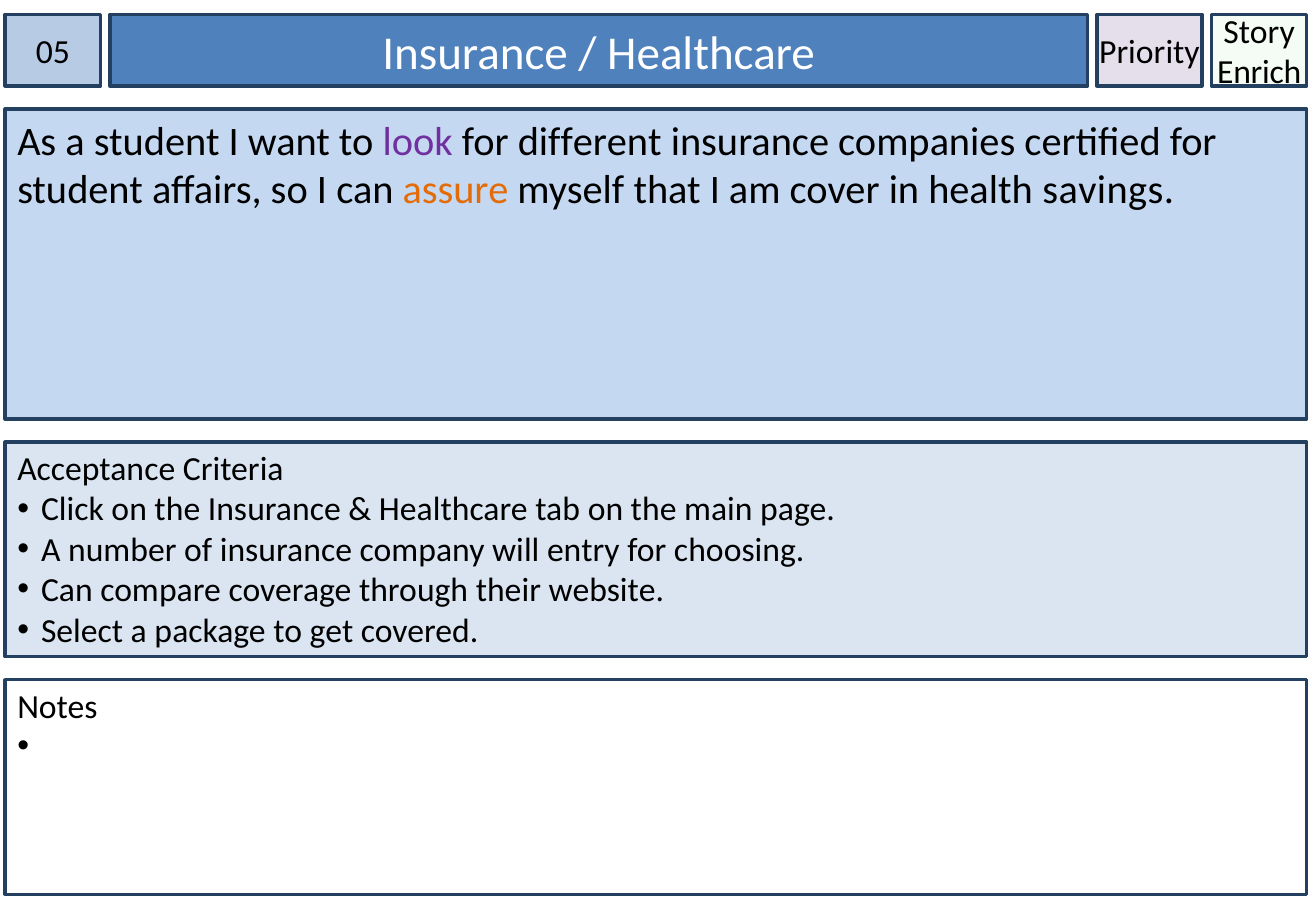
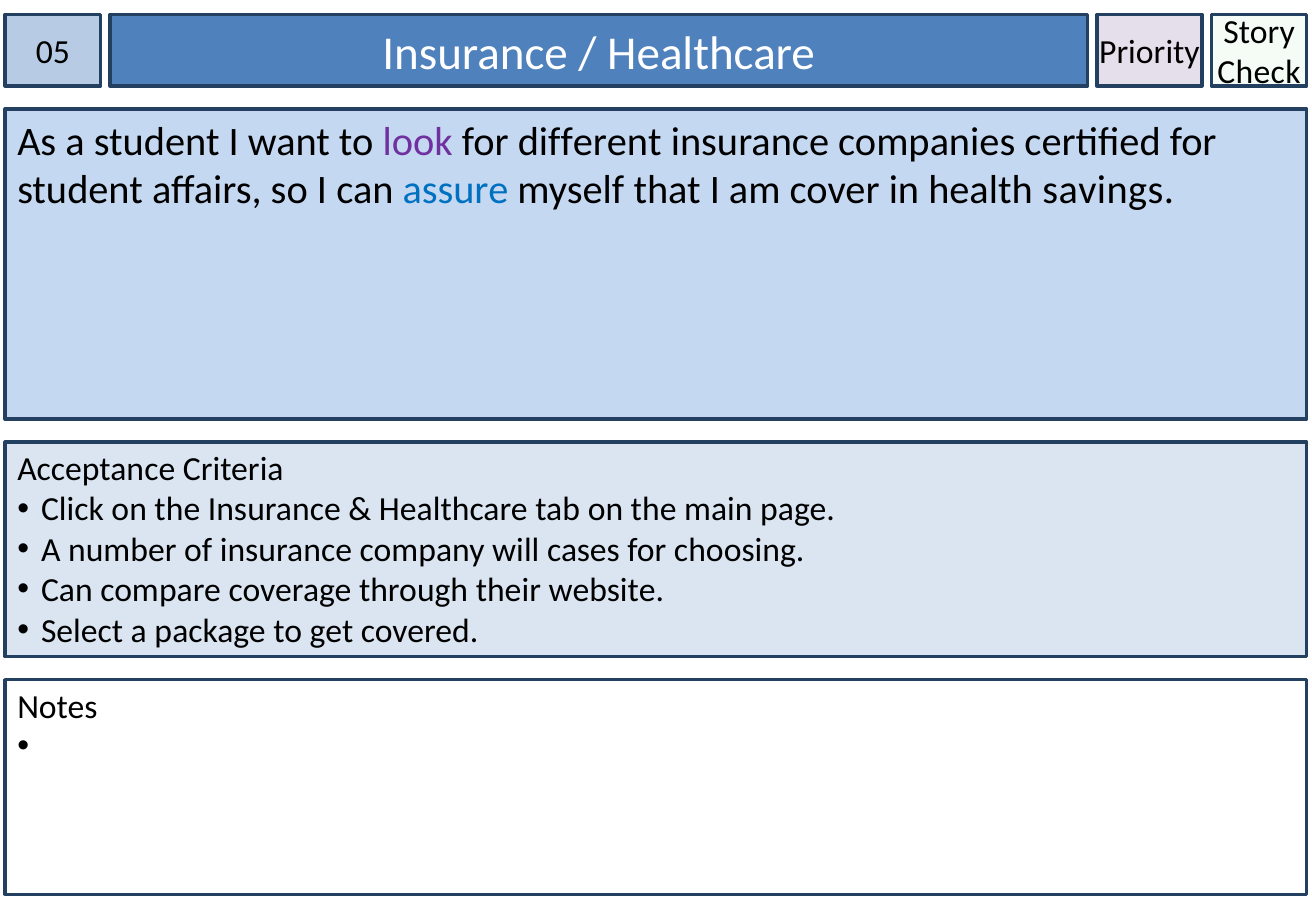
Enrich: Enrich -> Check
assure colour: orange -> blue
entry: entry -> cases
